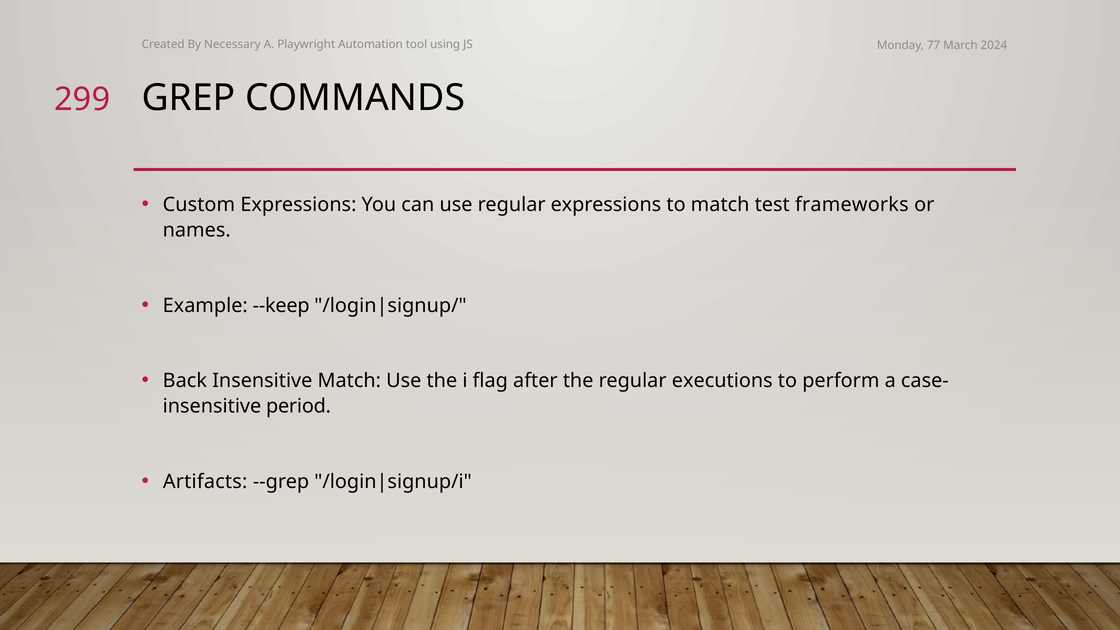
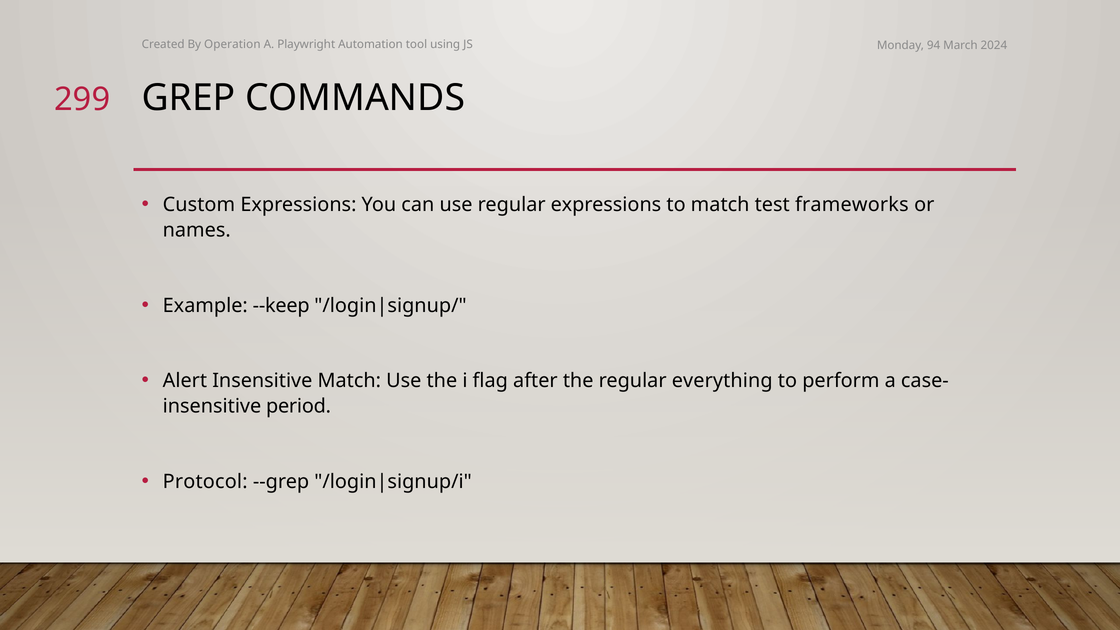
Necessary: Necessary -> Operation
77: 77 -> 94
Back: Back -> Alert
executions: executions -> everything
Artifacts: Artifacts -> Protocol
